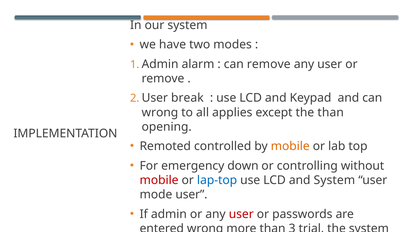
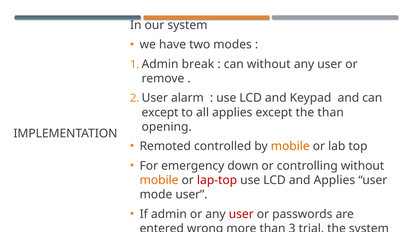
alarm at (198, 64): alarm -> break
can remove: remove -> without
break at (187, 98): break -> alarm
wrong at (160, 113): wrong -> except
mobile at (159, 180) colour: red -> orange
lap-top colour: blue -> red
and System: System -> Applies
